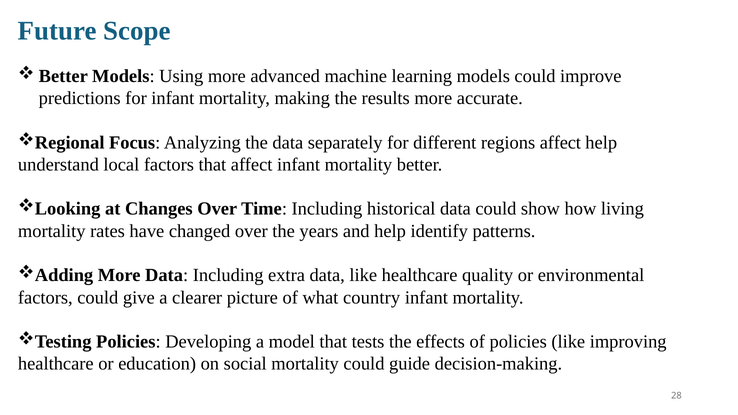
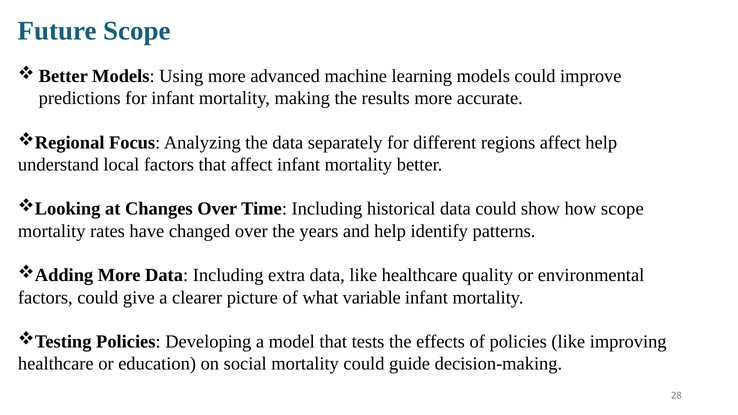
how living: living -> scope
country: country -> variable
